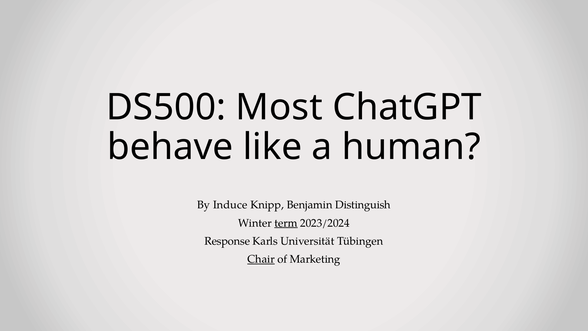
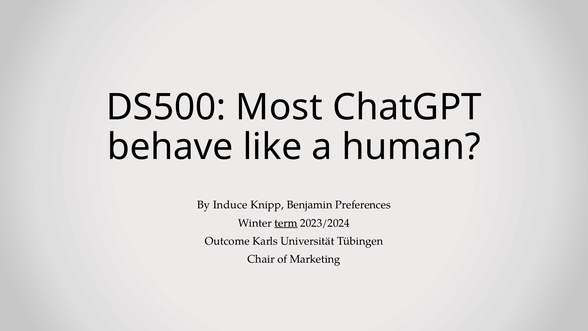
Distinguish: Distinguish -> Preferences
Response: Response -> Outcome
Chair underline: present -> none
